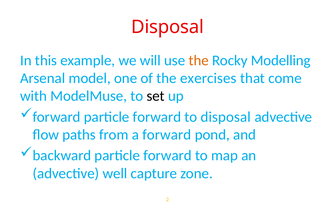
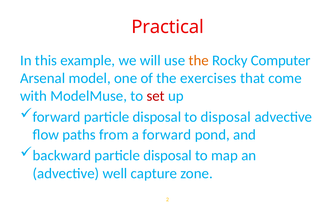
Disposal at (168, 27): Disposal -> Practical
Modelling: Modelling -> Computer
set colour: black -> red
forward particle forward: forward -> disposal
backward particle forward: forward -> disposal
